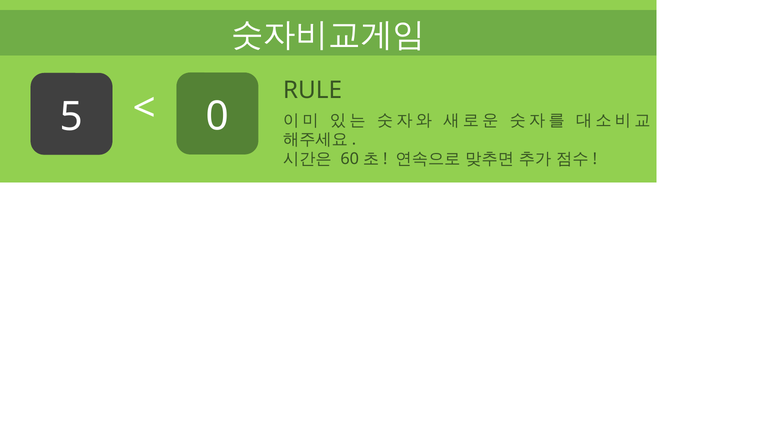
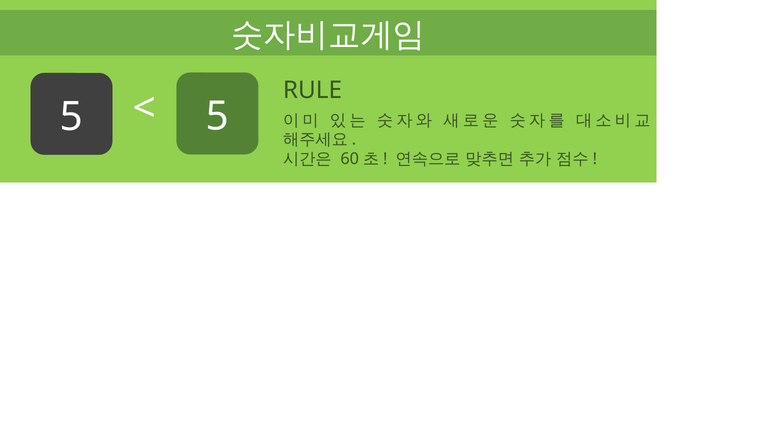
5 0: 0 -> 5
